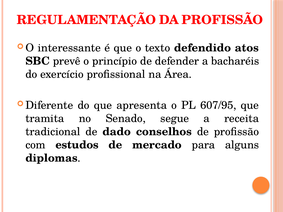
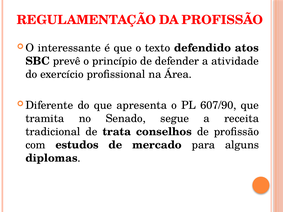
bacharéis: bacharéis -> atividade
607/95: 607/95 -> 607/90
dado: dado -> trata
